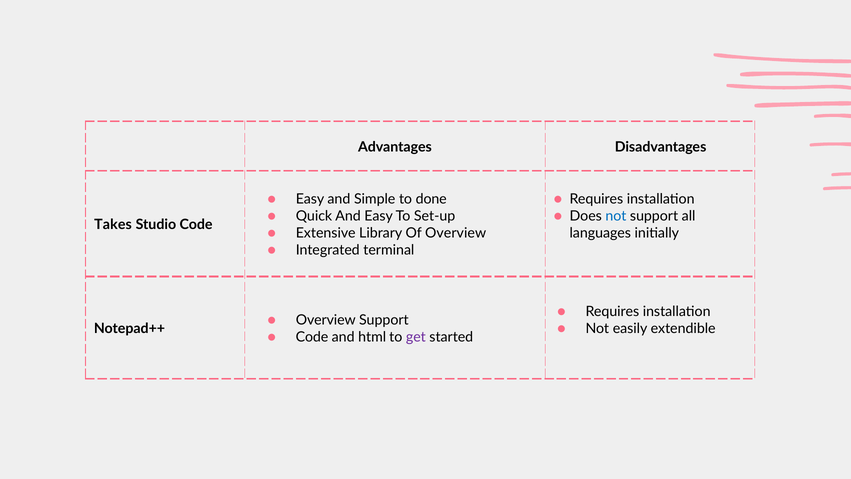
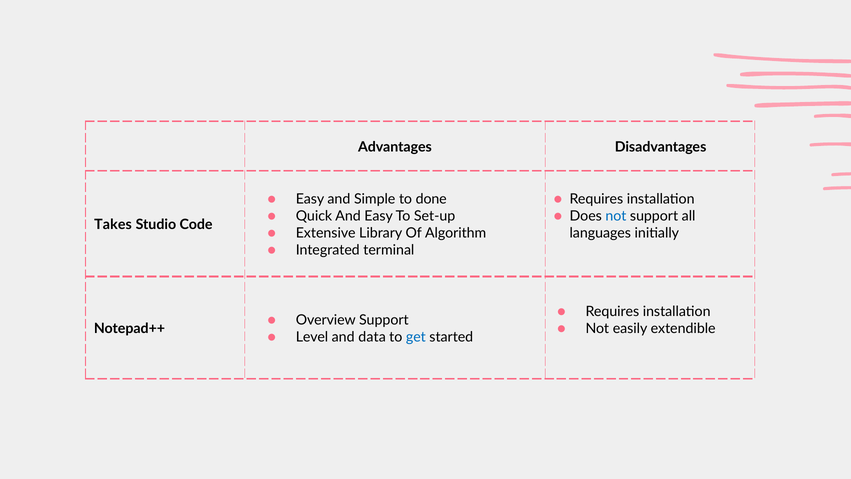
Of Overview: Overview -> Algorithm
Code at (312, 337): Code -> Level
html: html -> data
get colour: purple -> blue
